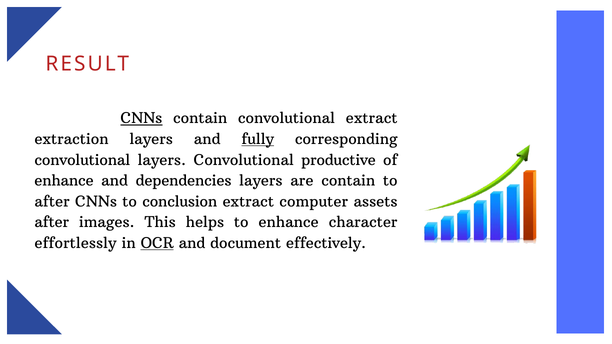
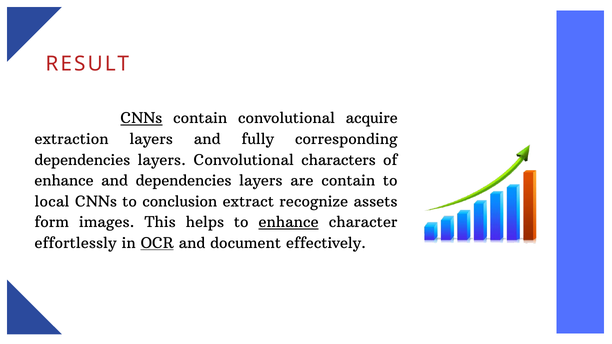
convolutional extract: extract -> acquire
fully underline: present -> none
convolutional at (82, 160): convolutional -> dependencies
productive: productive -> characters
after at (52, 202): after -> local
computer: computer -> recognize
after at (52, 223): after -> form
enhance at (289, 223) underline: none -> present
